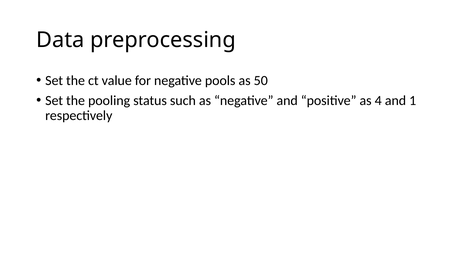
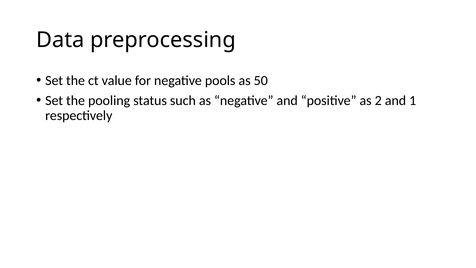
4: 4 -> 2
